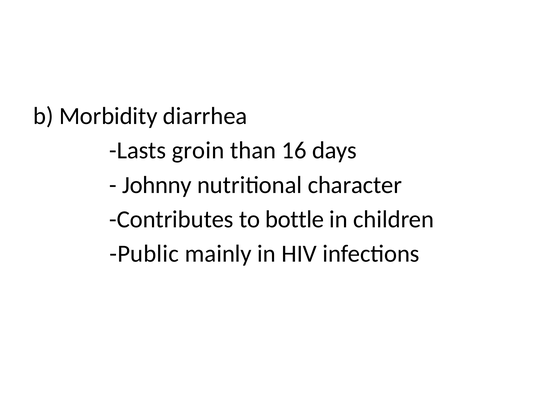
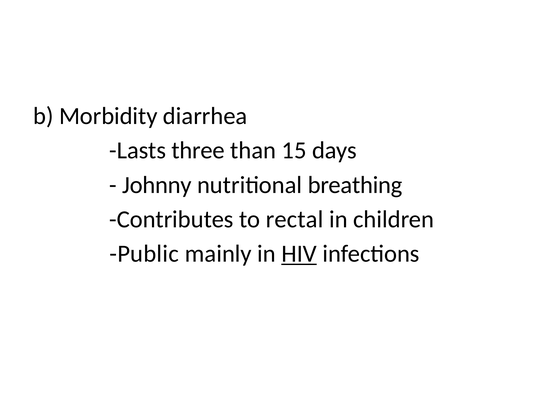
groin: groin -> three
16: 16 -> 15
character: character -> breathing
bottle: bottle -> rectal
HIV underline: none -> present
